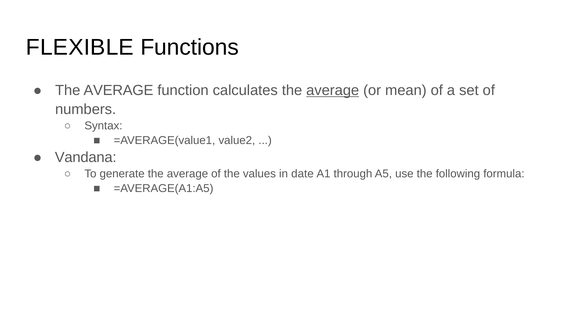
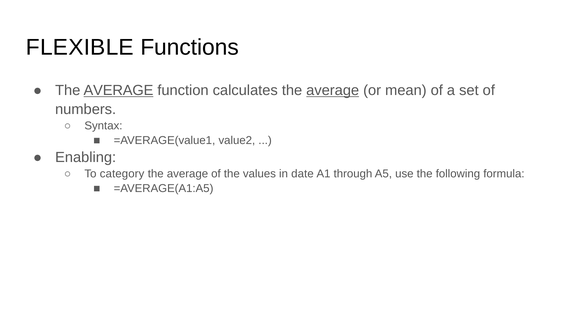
AVERAGE at (118, 91) underline: none -> present
Vandana: Vandana -> Enabling
generate: generate -> category
